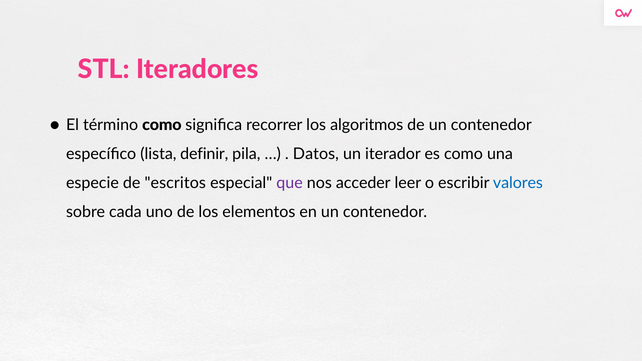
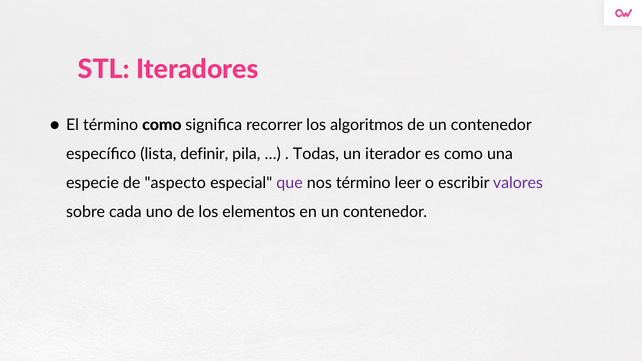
Datos: Datos -> Todas
escritos: escritos -> aspecto
nos acceder: acceder -> término
valores colour: blue -> purple
